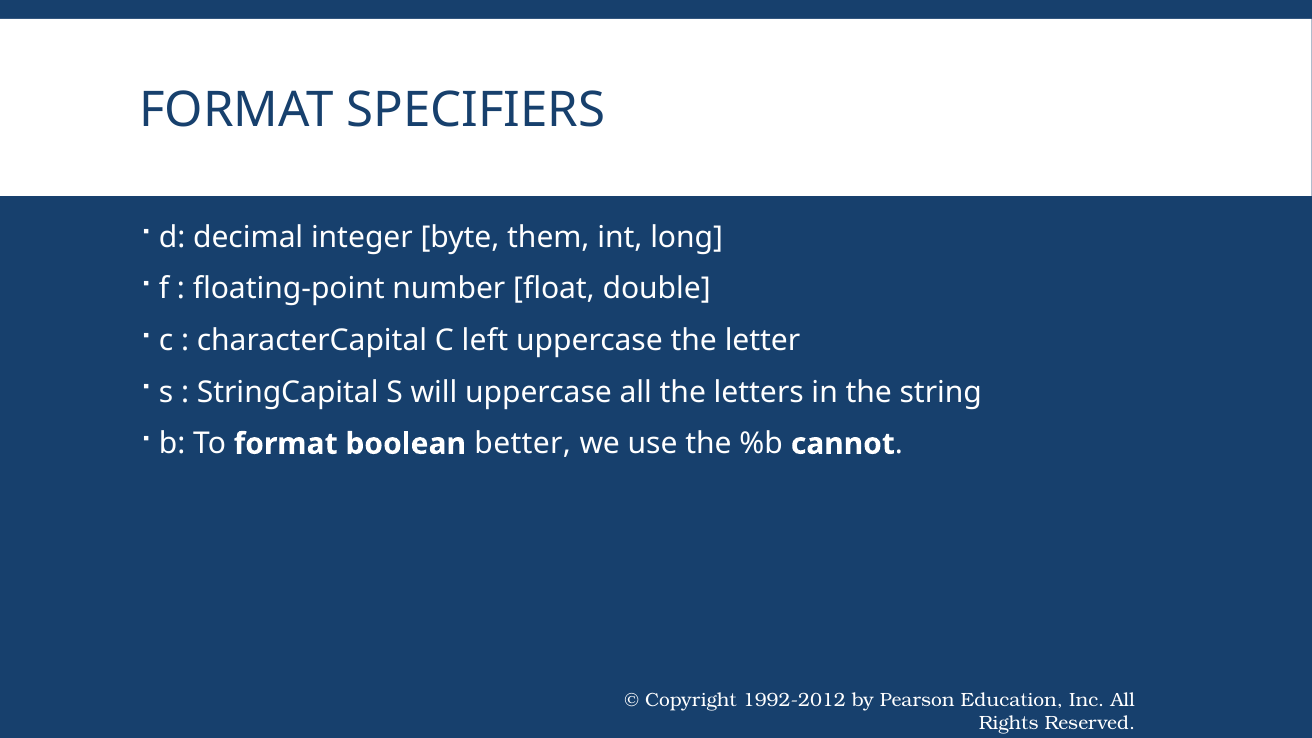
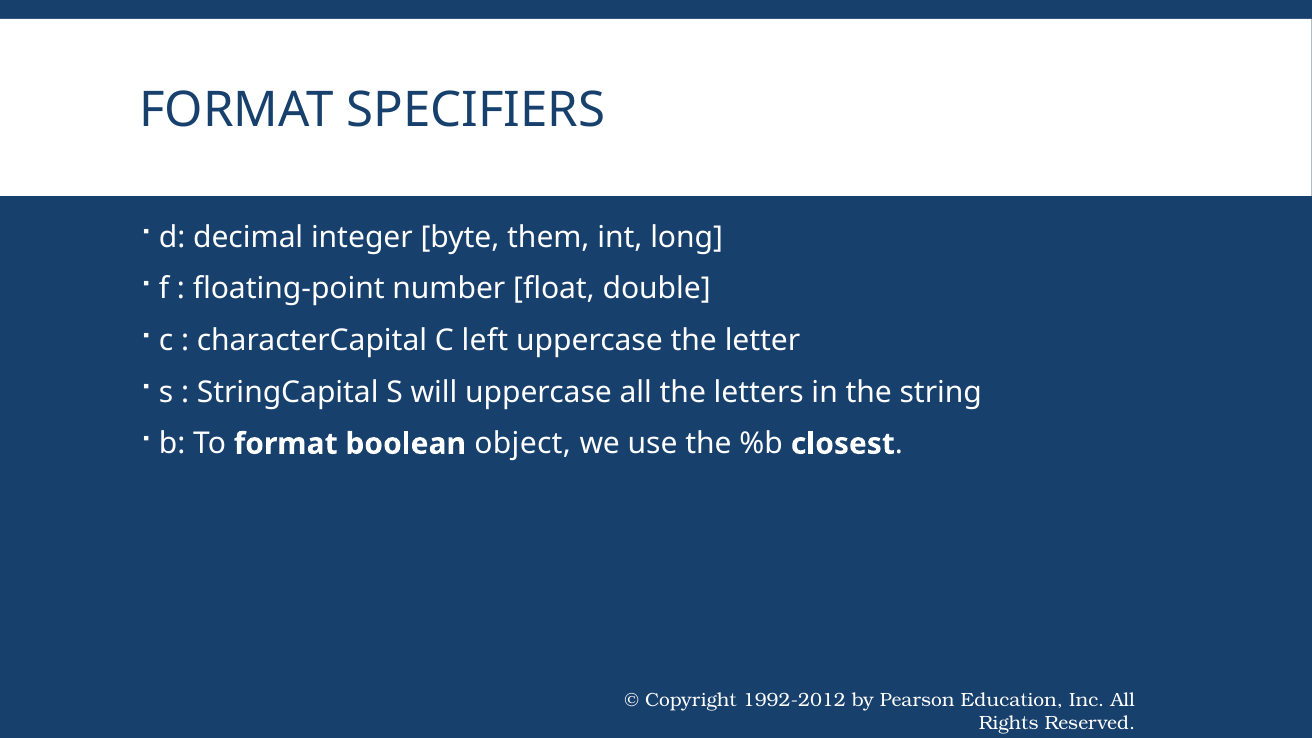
better: better -> object
cannot: cannot -> closest
